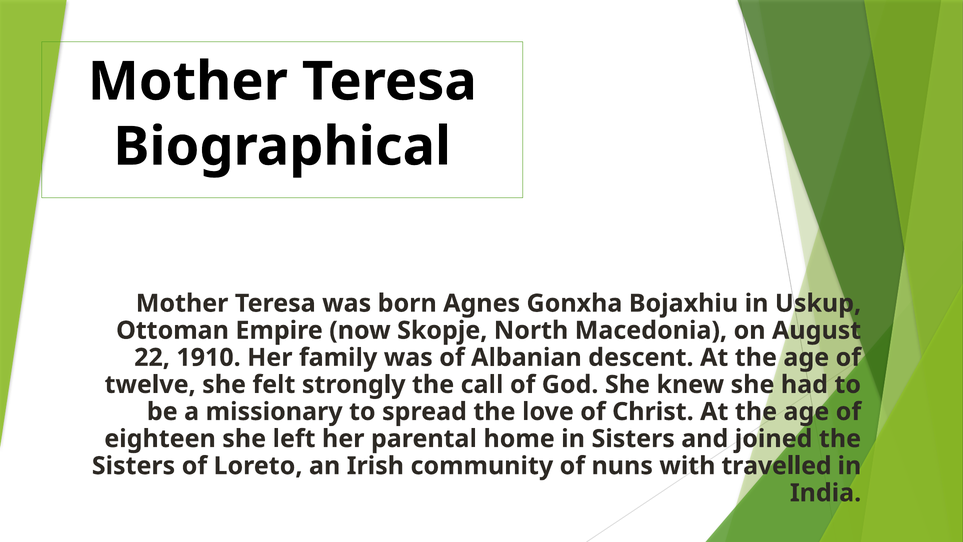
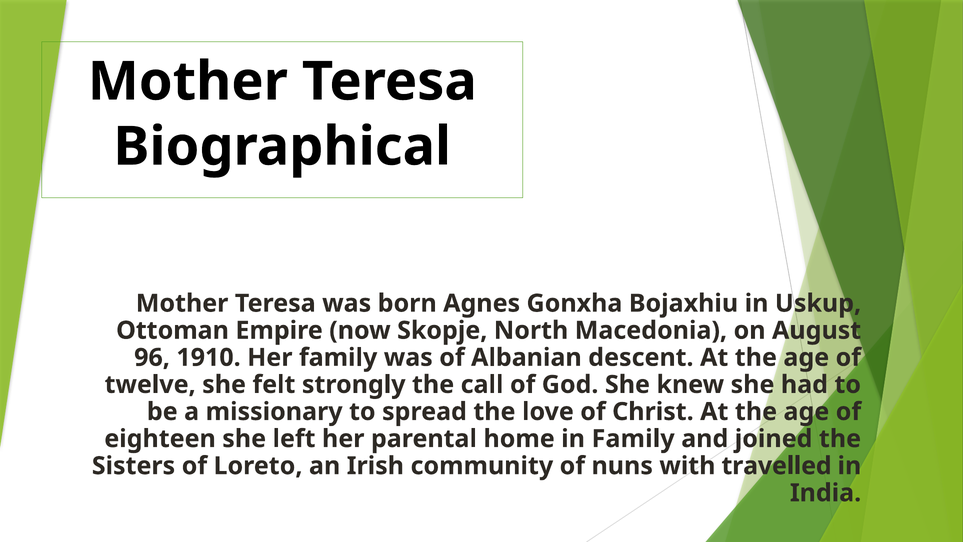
22: 22 -> 96
in Sisters: Sisters -> Family
